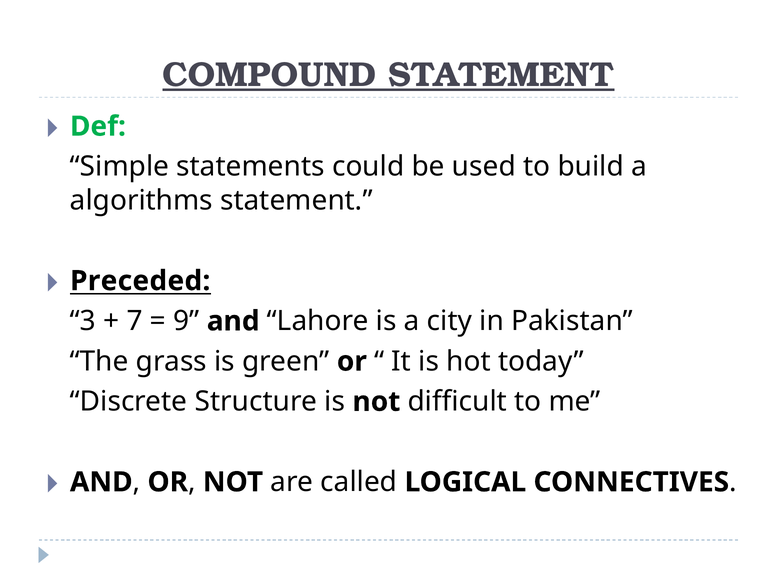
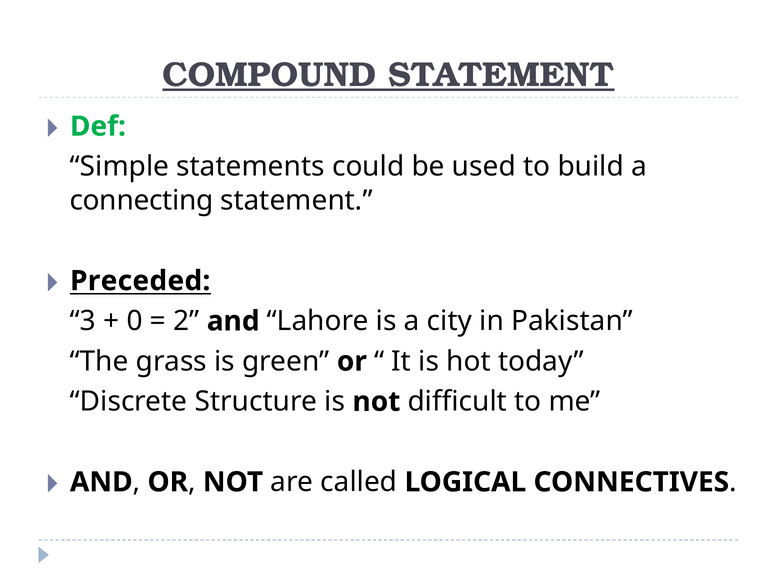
algorithms: algorithms -> connecting
7: 7 -> 0
9: 9 -> 2
